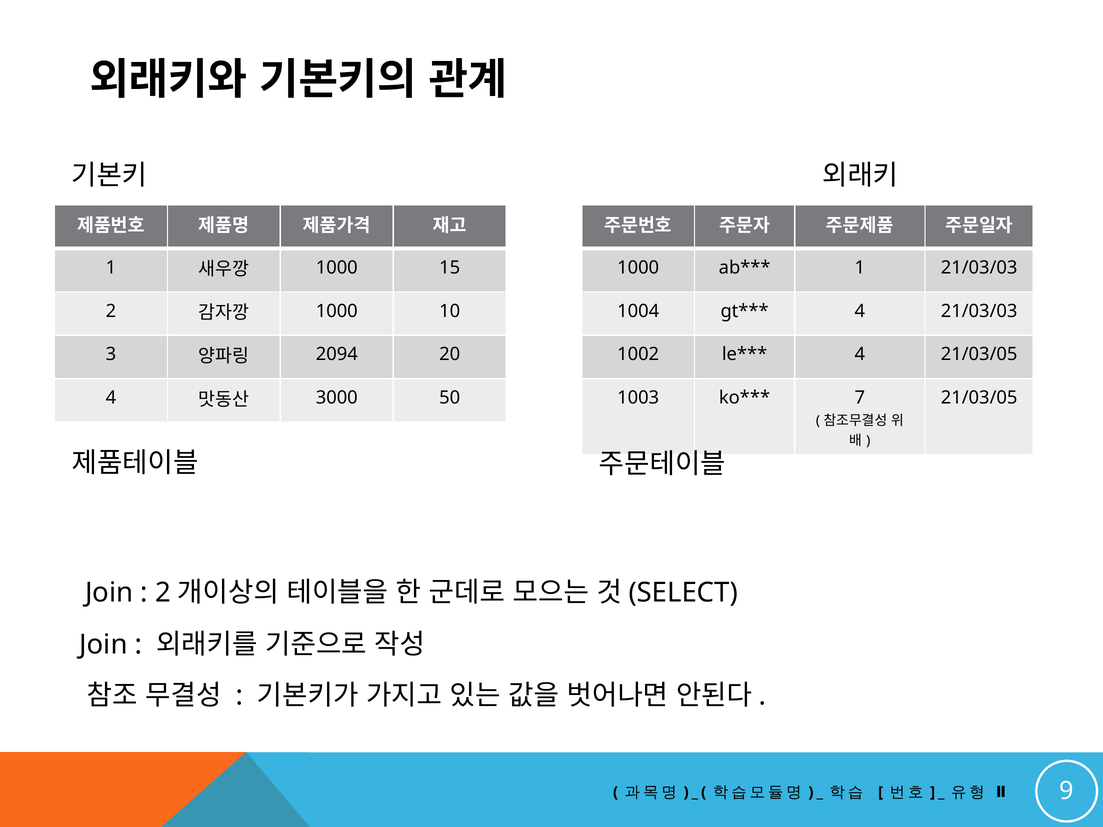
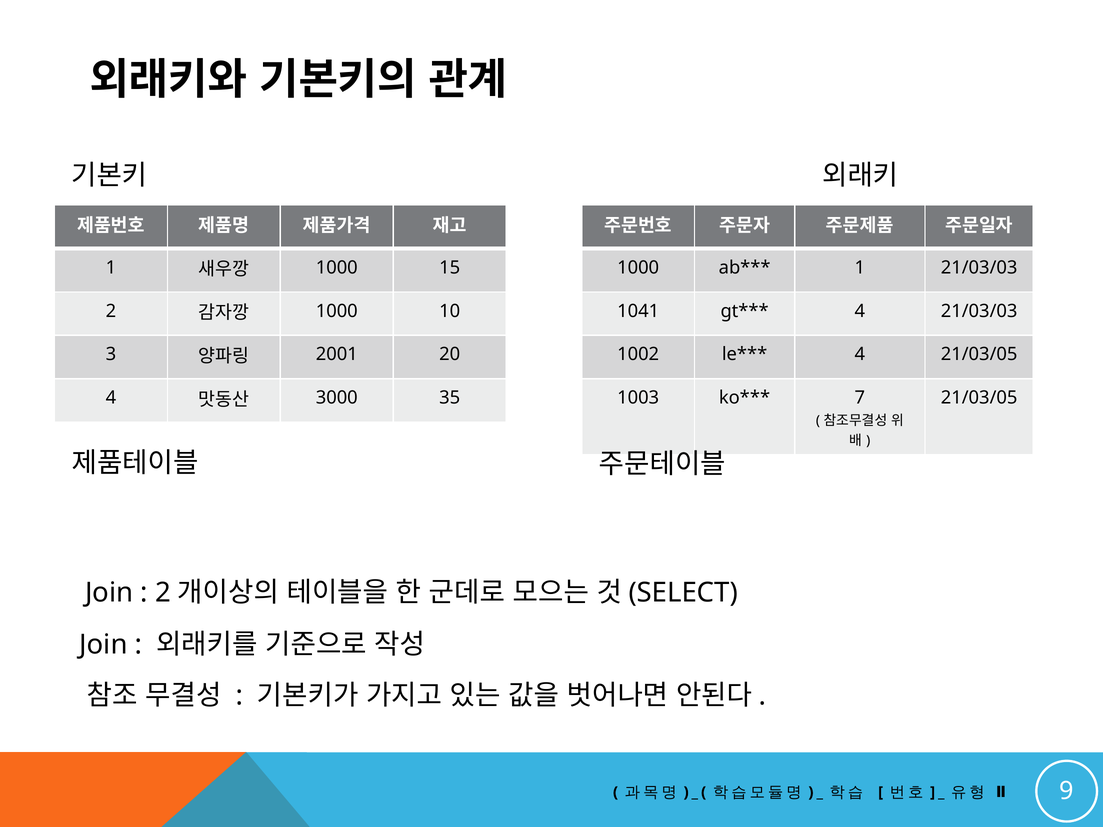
1004: 1004 -> 1041
2094: 2094 -> 2001
50: 50 -> 35
